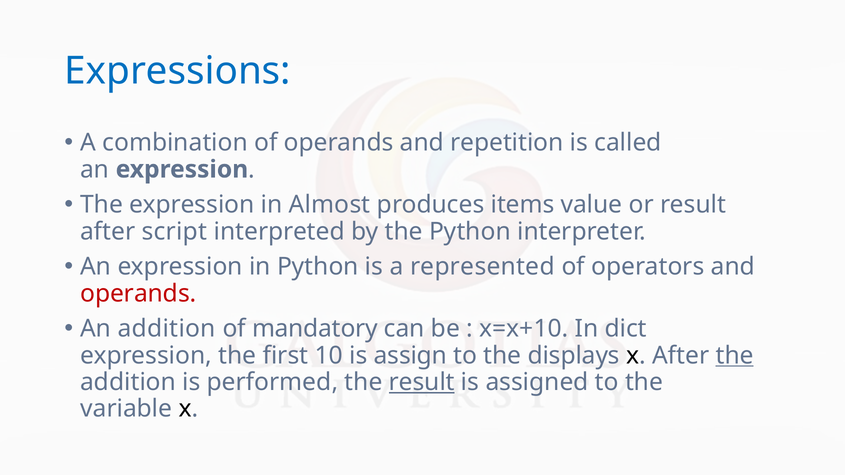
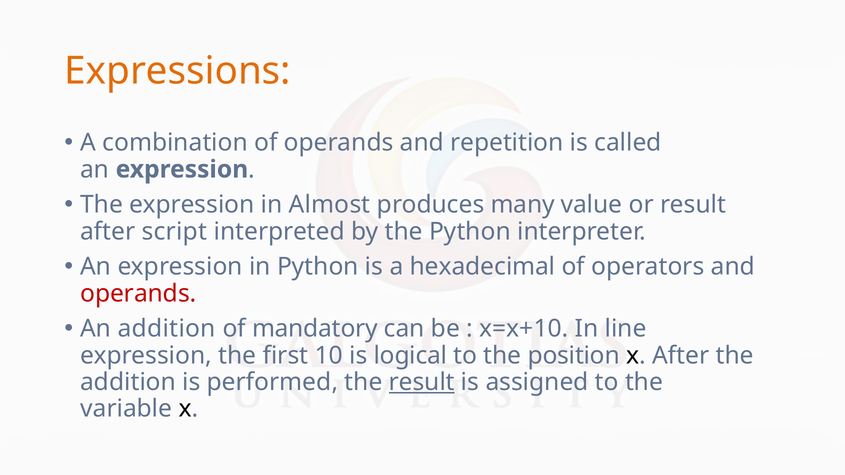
Expressions colour: blue -> orange
items: items -> many
represented: represented -> hexadecimal
dict: dict -> line
assign: assign -> logical
displays: displays -> position
the at (735, 356) underline: present -> none
